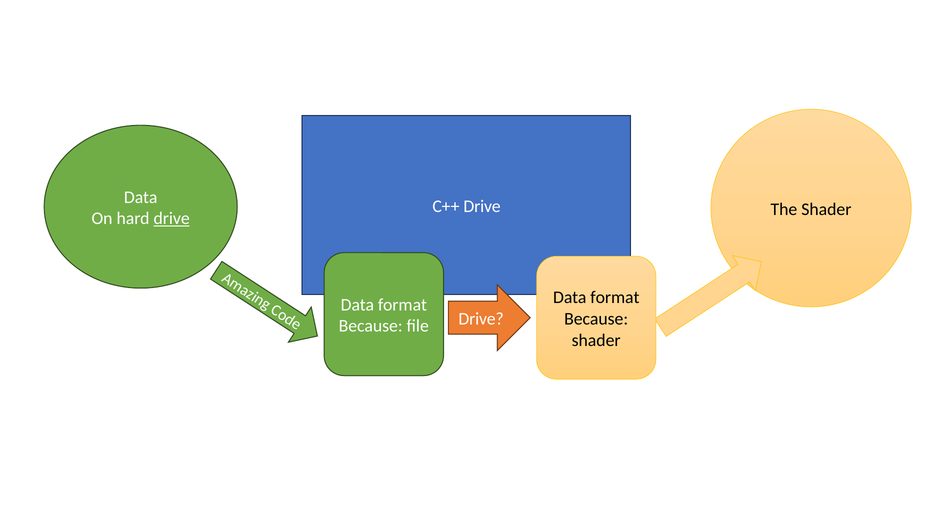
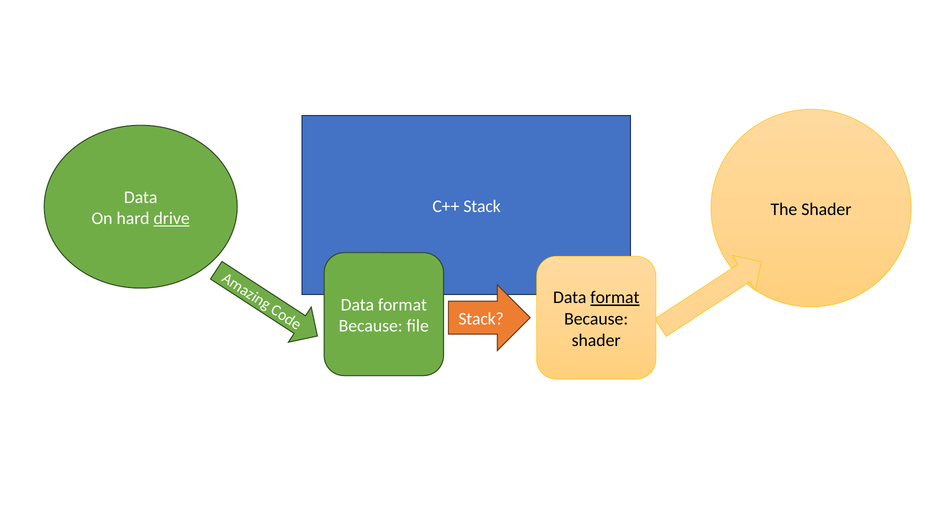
C++ Drive: Drive -> Stack
format at (615, 297) underline: none -> present
Drive at (481, 319): Drive -> Stack
